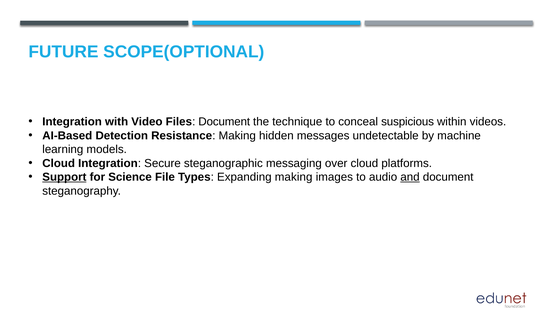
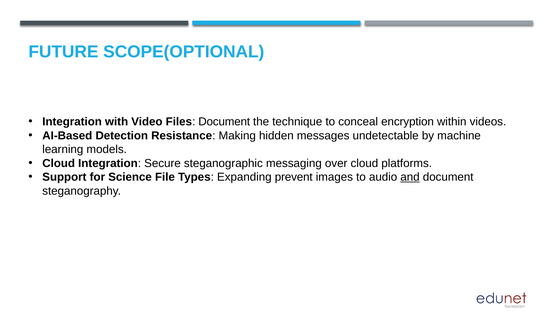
suspicious: suspicious -> encryption
Support underline: present -> none
Expanding making: making -> prevent
